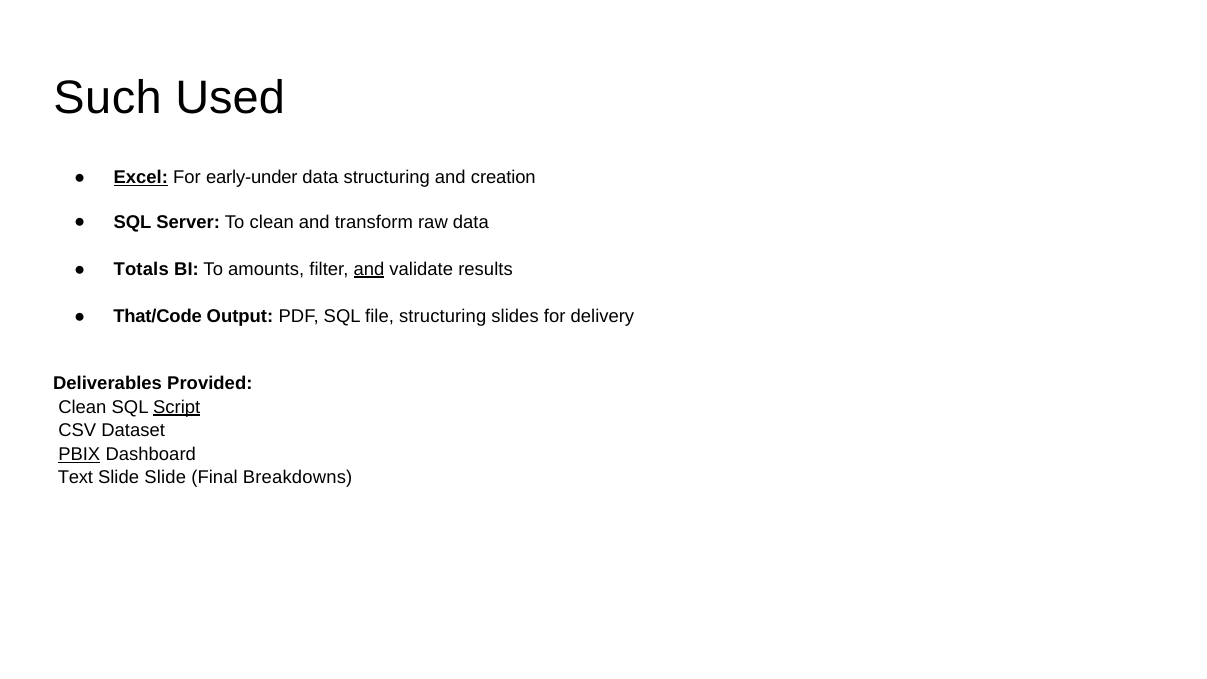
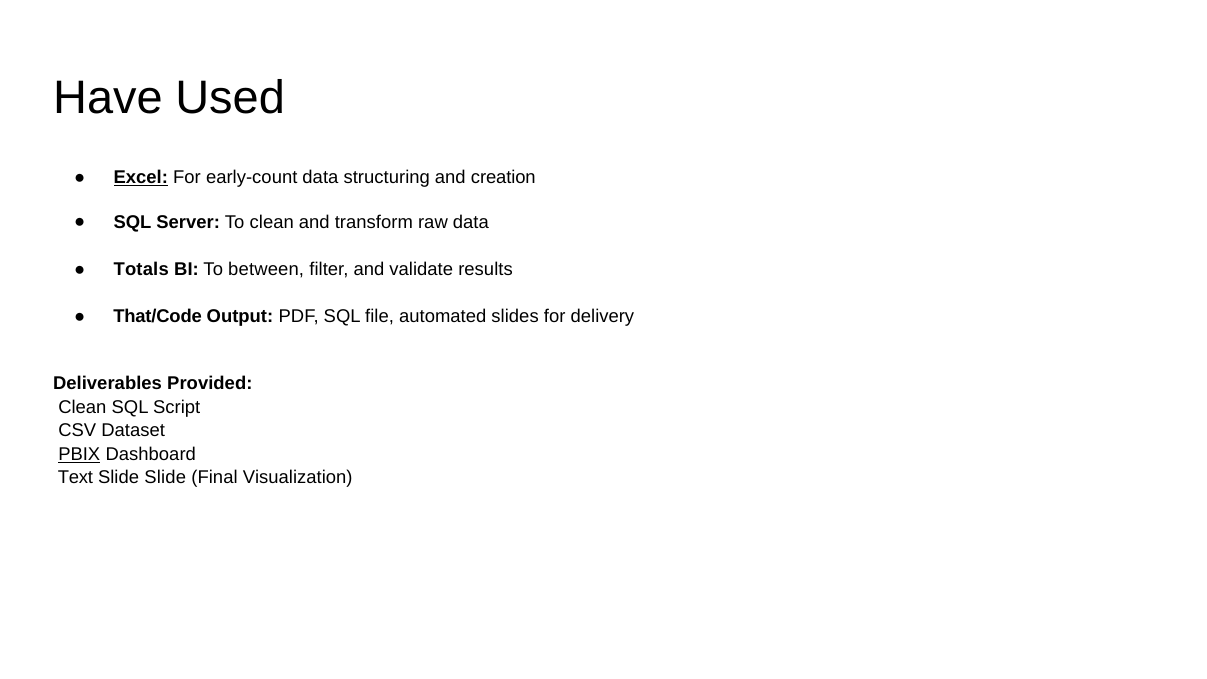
Such: Such -> Have
early-under: early-under -> early-count
amounts: amounts -> between
and at (369, 269) underline: present -> none
file structuring: structuring -> automated
Script underline: present -> none
Breakdowns: Breakdowns -> Visualization
